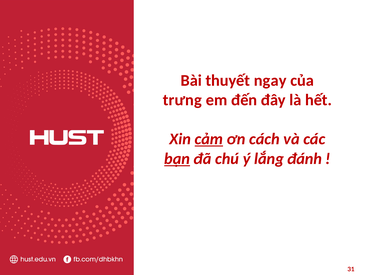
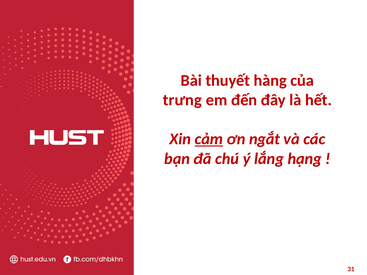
ngay: ngay -> hàng
cách: cách -> ngắt
bạn underline: present -> none
đánh: đánh -> hạng
